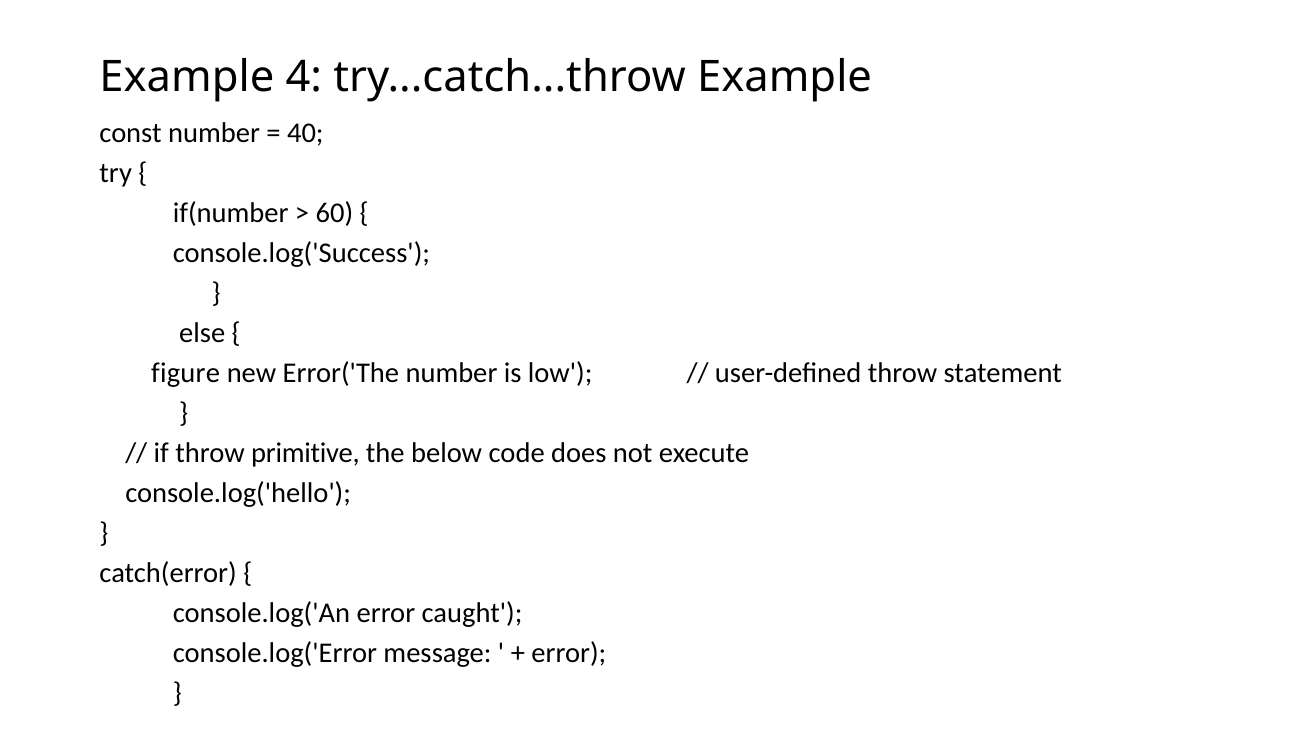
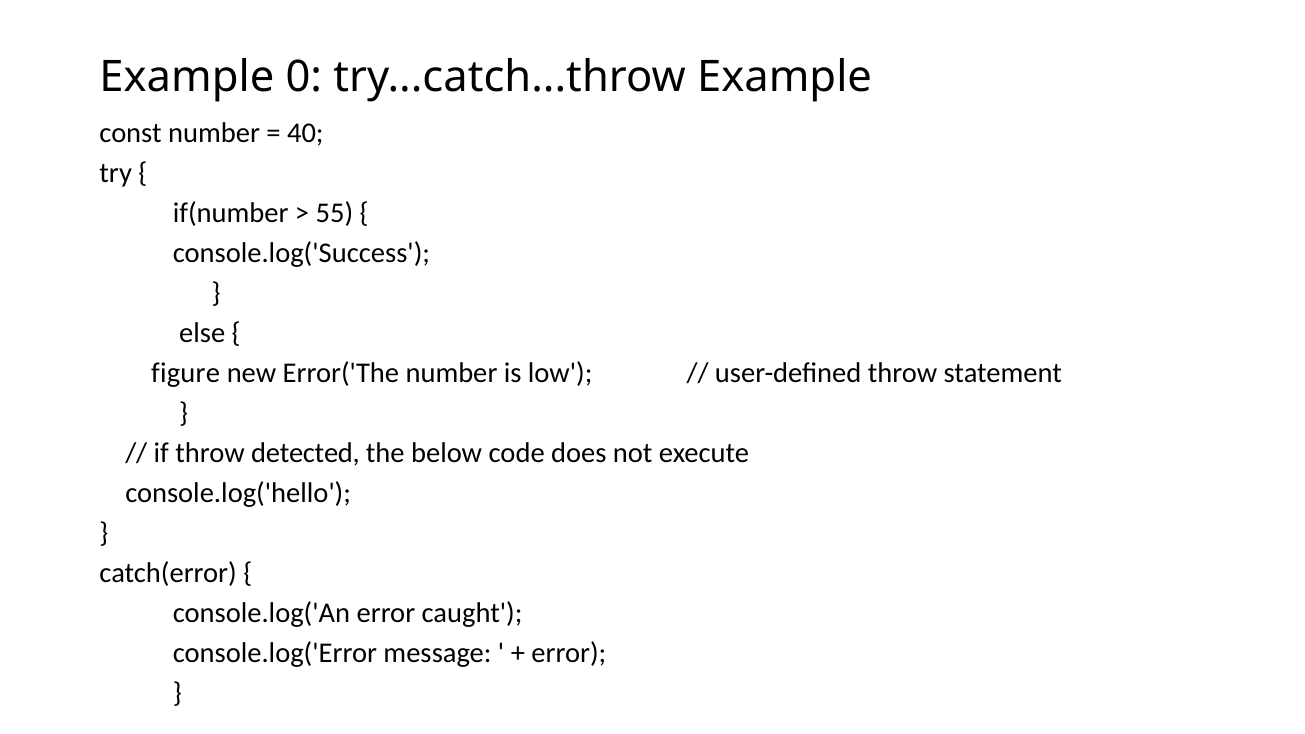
4: 4 -> 0
60: 60 -> 55
primitive: primitive -> detected
